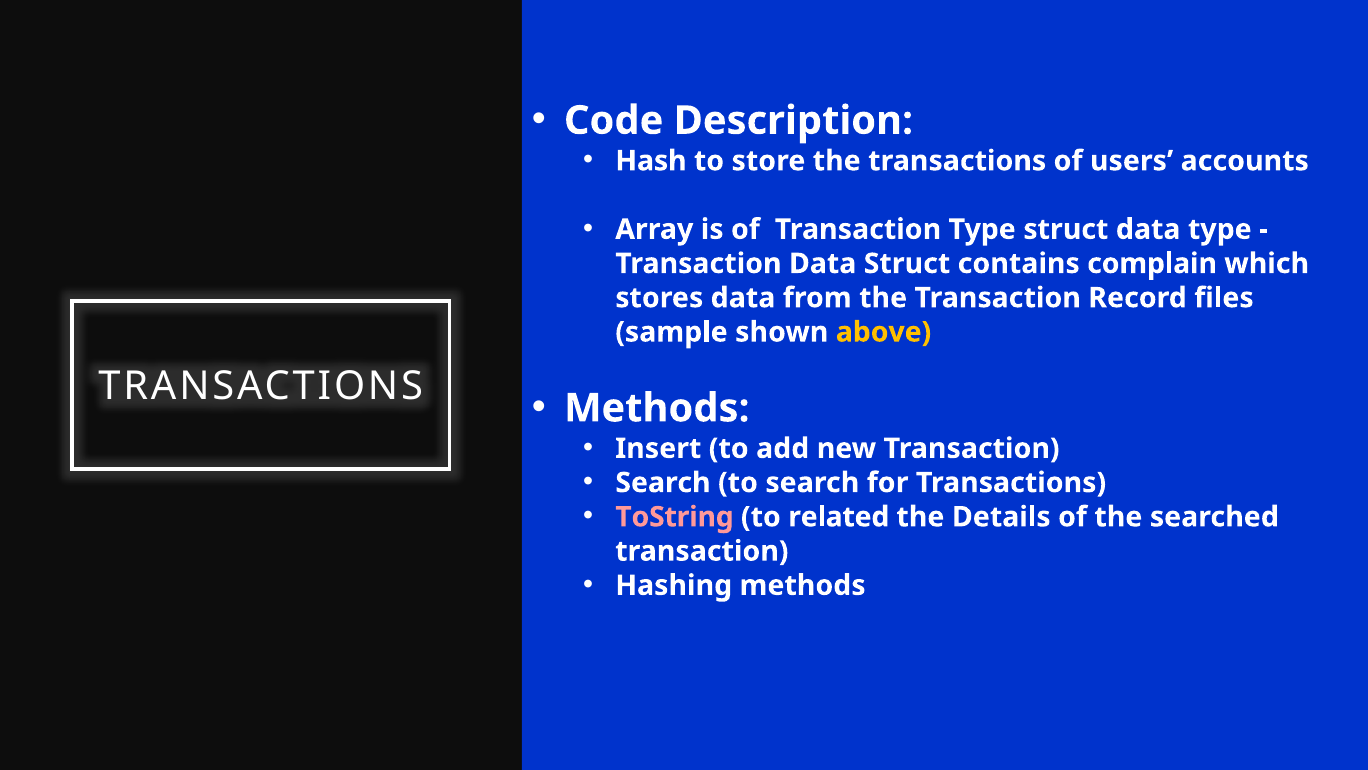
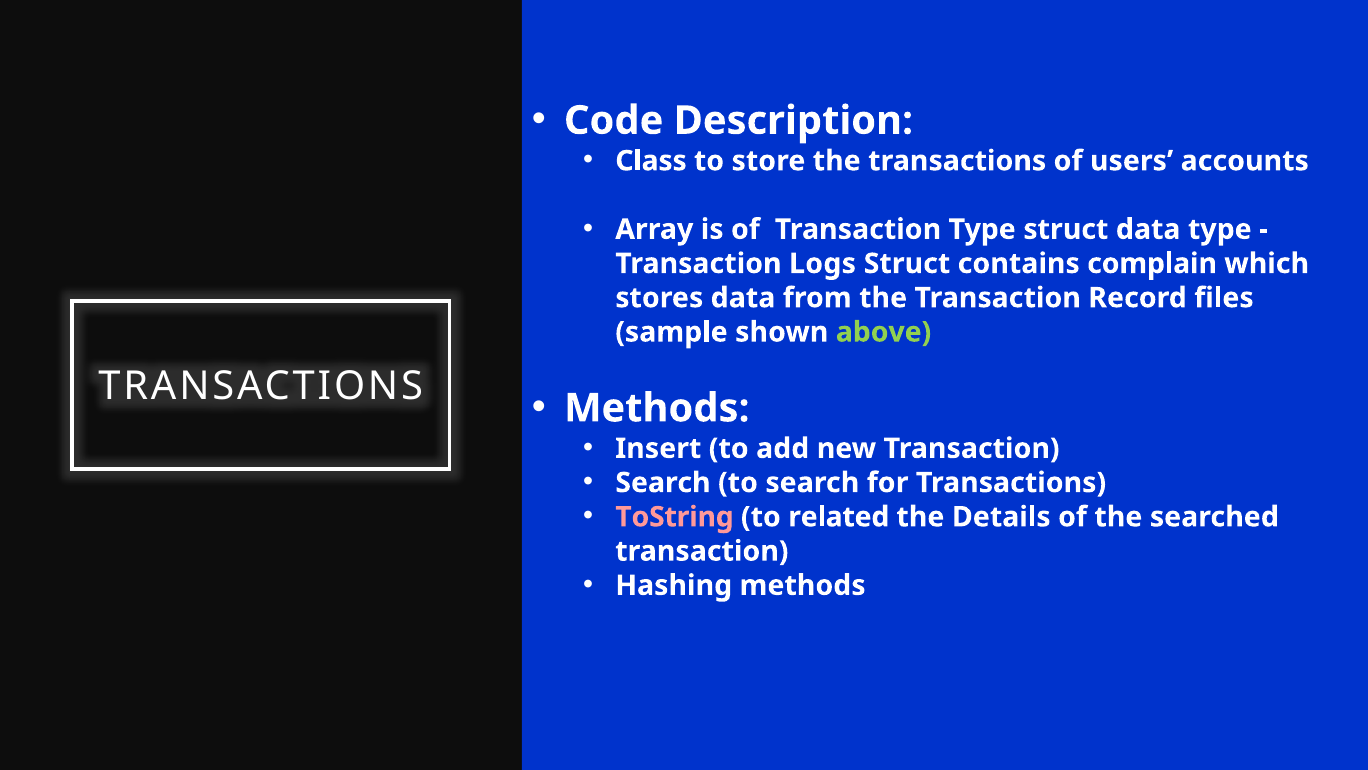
Hash: Hash -> Class
Transaction Data: Data -> Logs
above colour: yellow -> light green
